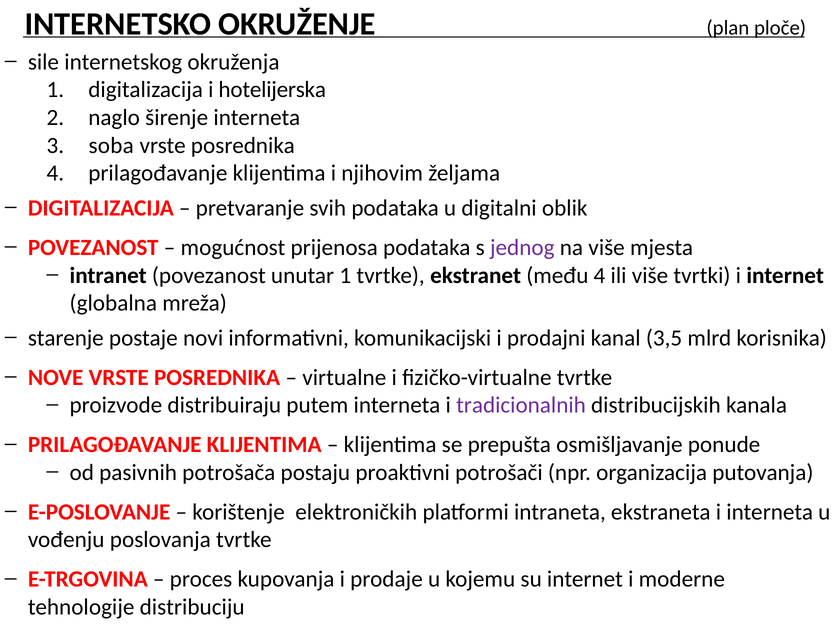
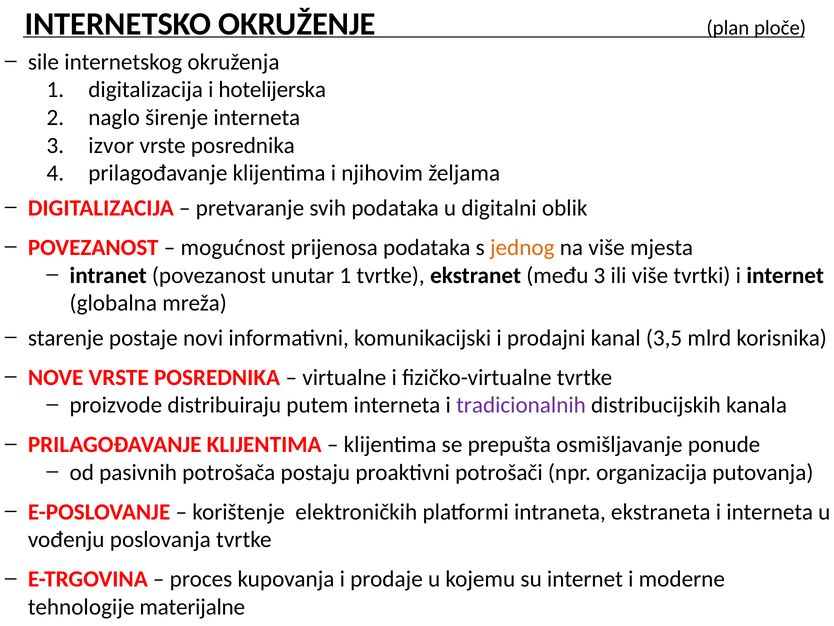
soba: soba -> izvor
jednog colour: purple -> orange
među 4: 4 -> 3
distribuciju: distribuciju -> materijalne
